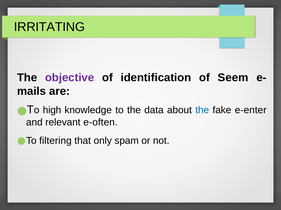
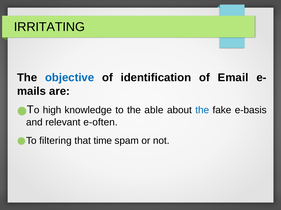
objective colour: purple -> blue
Seem: Seem -> Email
data: data -> able
e-enter: e-enter -> e-basis
only: only -> time
